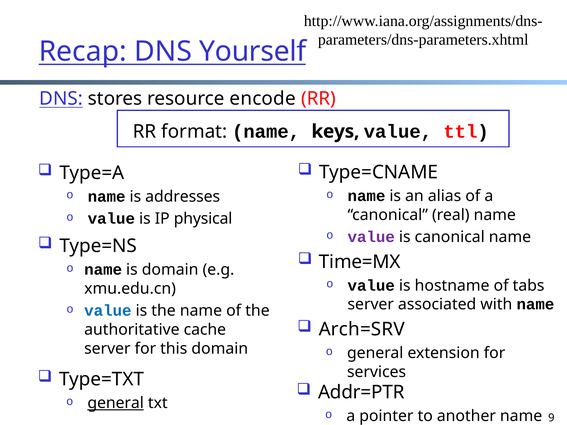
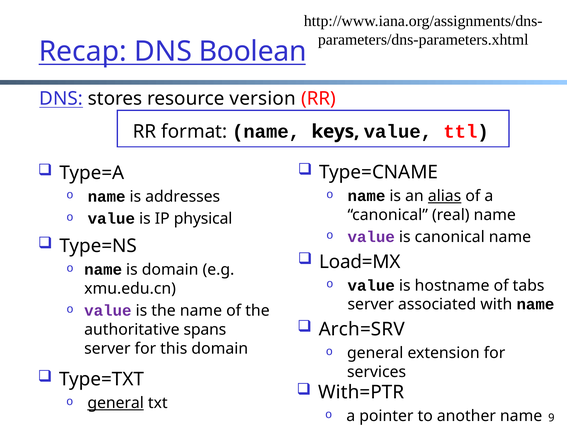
Yourself: Yourself -> Boolean
encode: encode -> version
alias underline: none -> present
Time=MX: Time=MX -> Load=MX
value at (108, 311) colour: blue -> purple
cache: cache -> spans
Addr=PTR: Addr=PTR -> With=PTR
